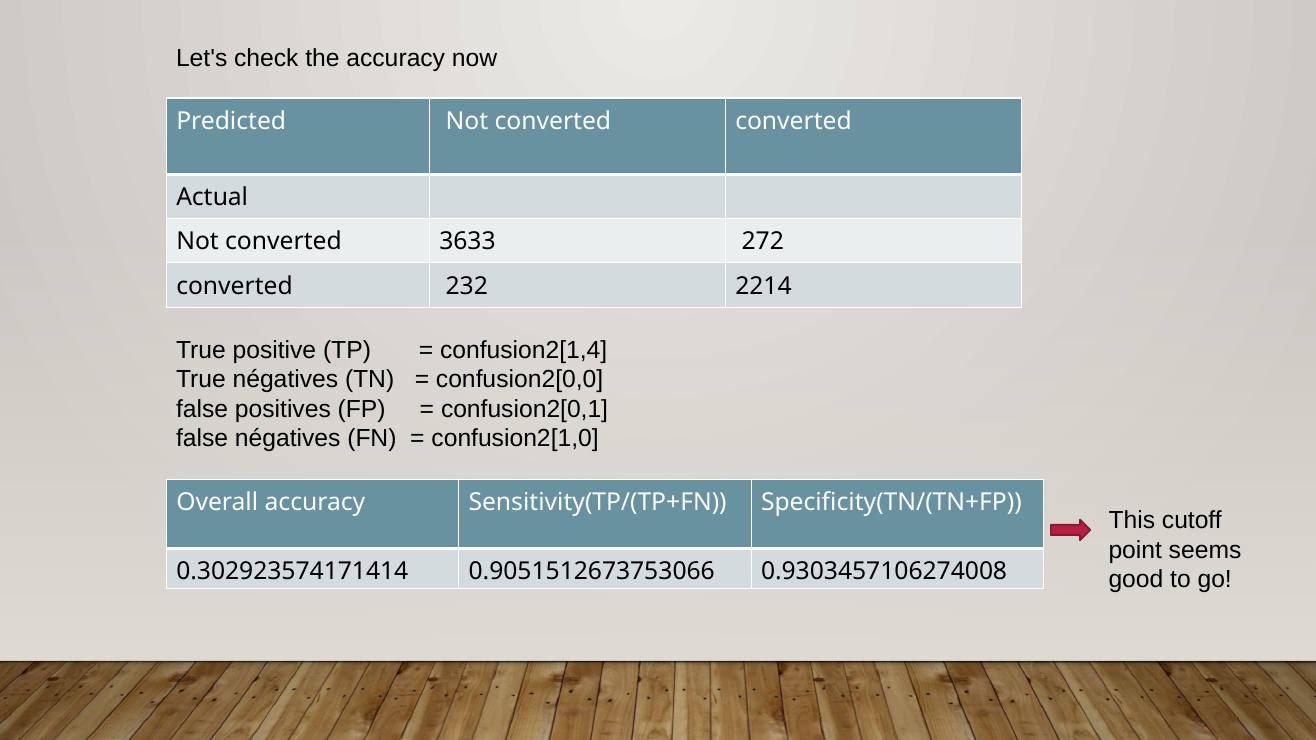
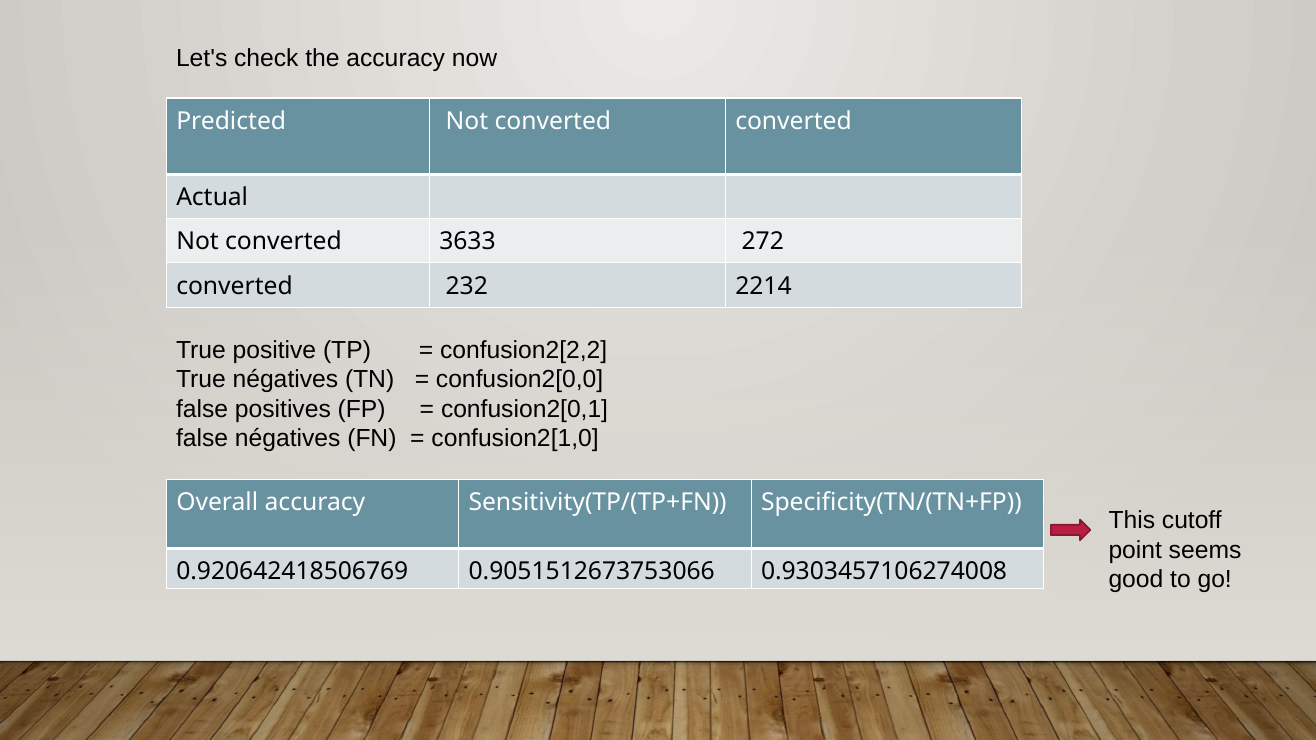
confusion2[1,4: confusion2[1,4 -> confusion2[2,2
0.302923574171414: 0.302923574171414 -> 0.920642418506769
